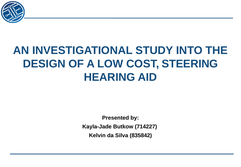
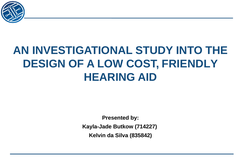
STEERING: STEERING -> FRIENDLY
